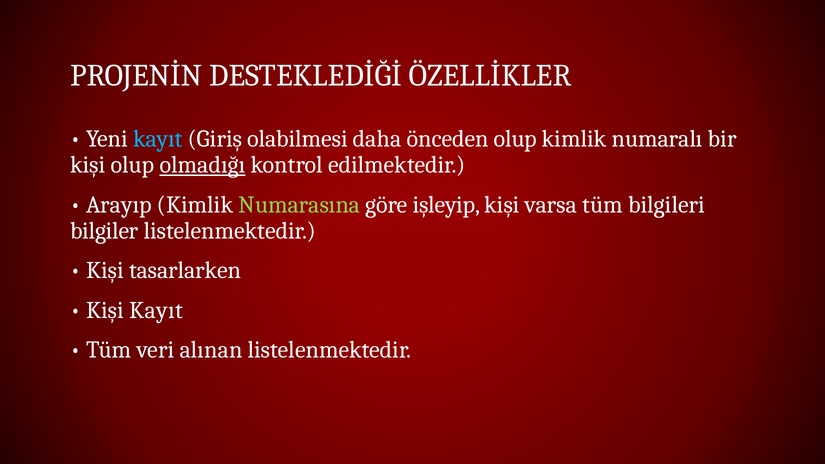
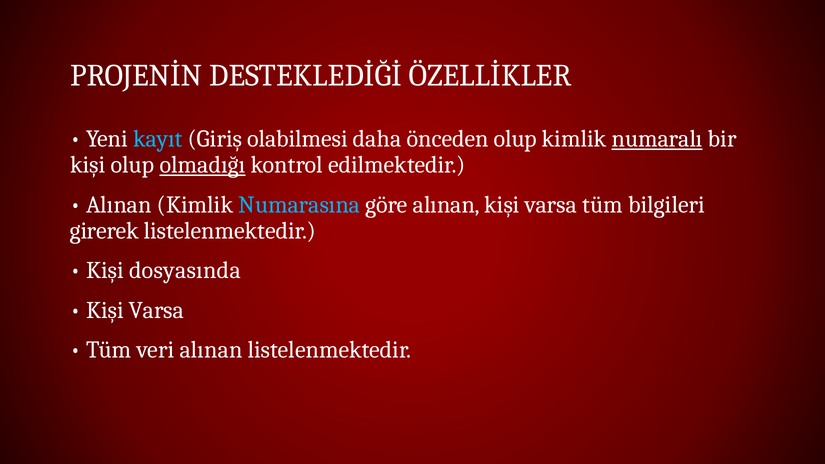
numaralı underline: none -> present
Arayıp at (119, 205): Arayıp -> Alınan
Numarasına colour: light green -> light blue
göre işleyip: işleyip -> alınan
bilgiler: bilgiler -> girerek
tasarlarken: tasarlarken -> dosyasında
Kayıt at (156, 310): Kayıt -> Varsa
